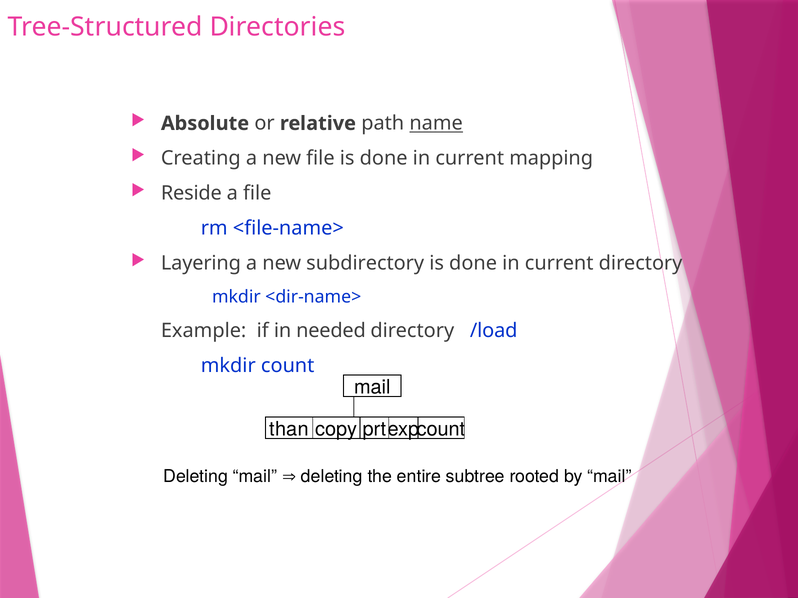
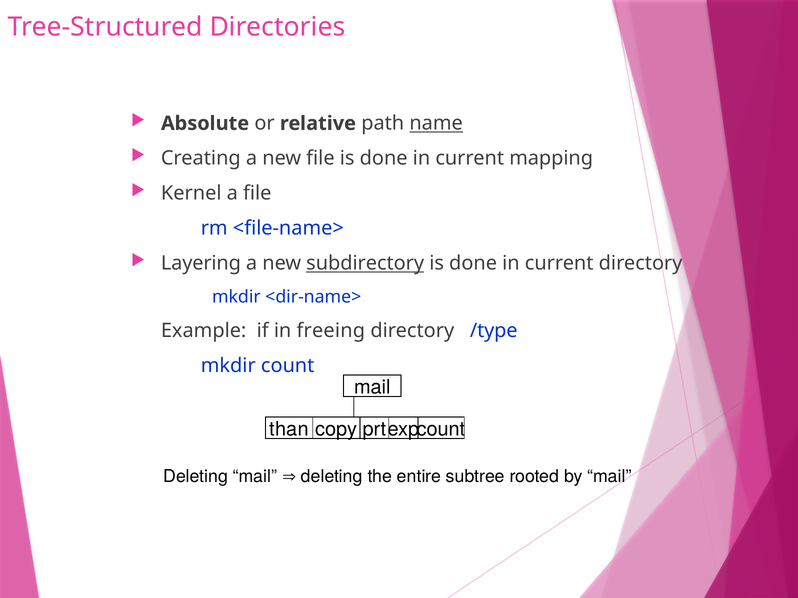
Reside: Reside -> Kernel
subdirectory underline: none -> present
needed: needed -> freeing
/load: /load -> /type
